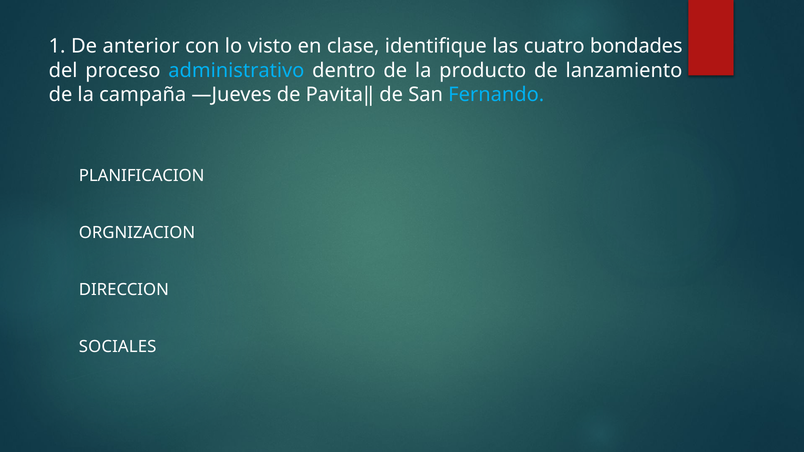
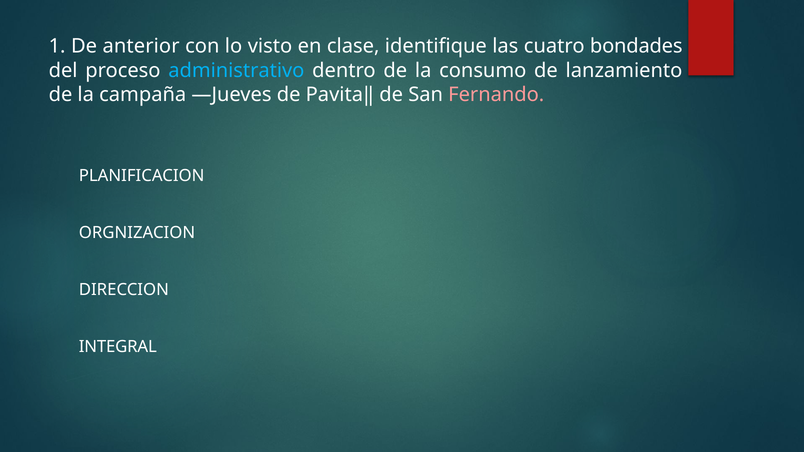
producto: producto -> consumo
Fernando colour: light blue -> pink
SOCIALES: SOCIALES -> INTEGRAL
